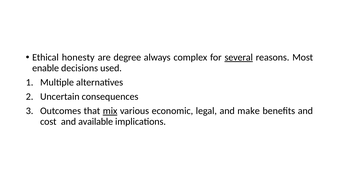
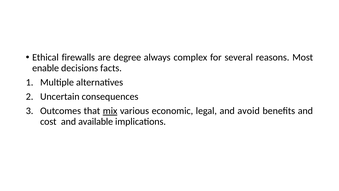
honesty: honesty -> firewalls
several underline: present -> none
used: used -> facts
make: make -> avoid
